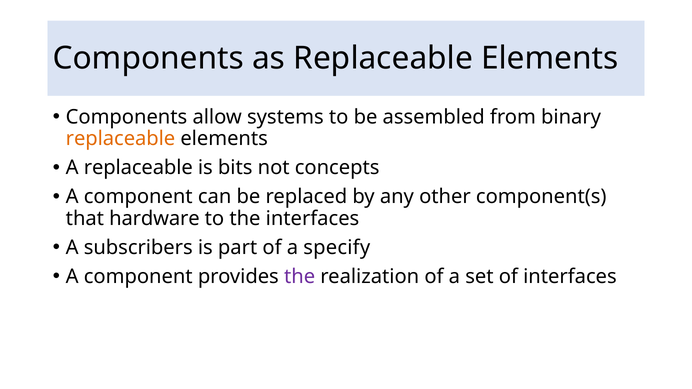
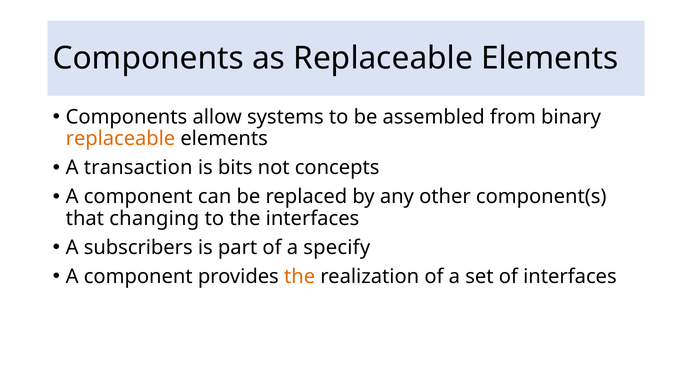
A replaceable: replaceable -> transaction
hardware: hardware -> changing
the at (300, 277) colour: purple -> orange
